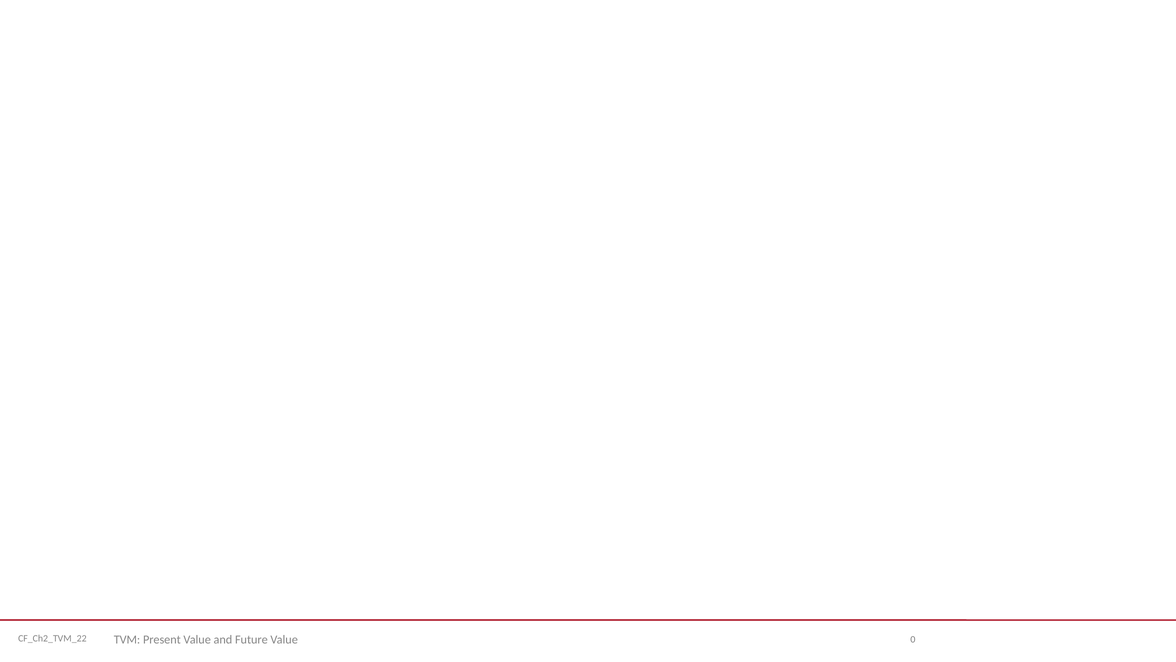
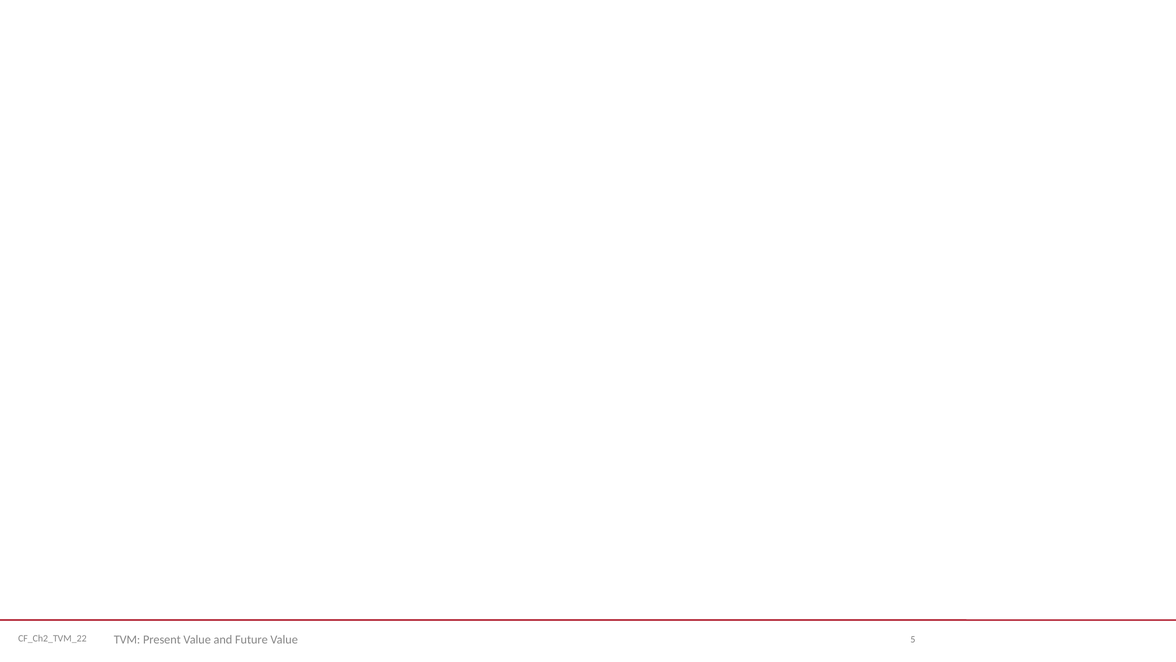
0: 0 -> 5
